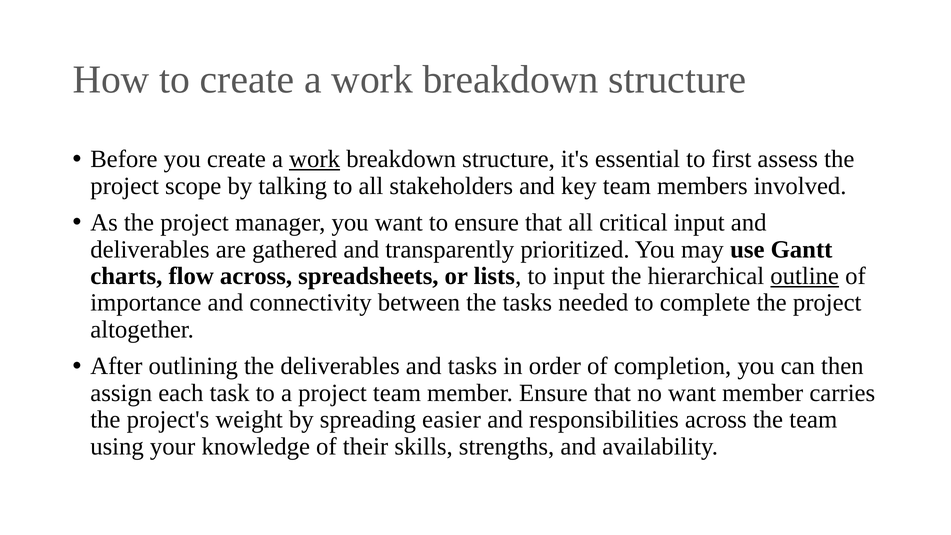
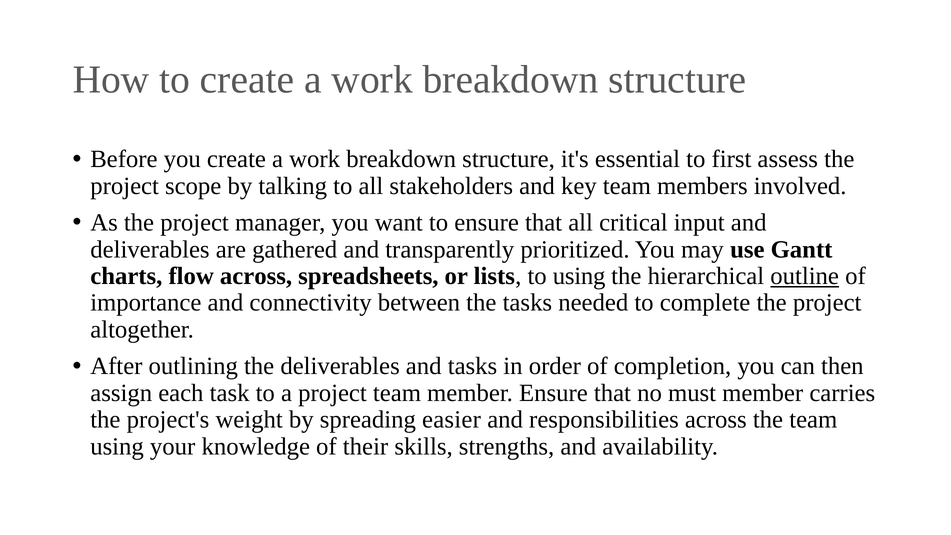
work at (315, 159) underline: present -> none
to input: input -> using
no want: want -> must
